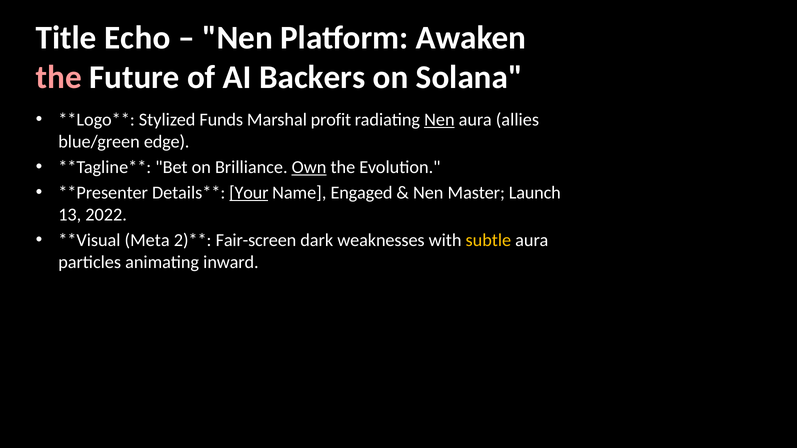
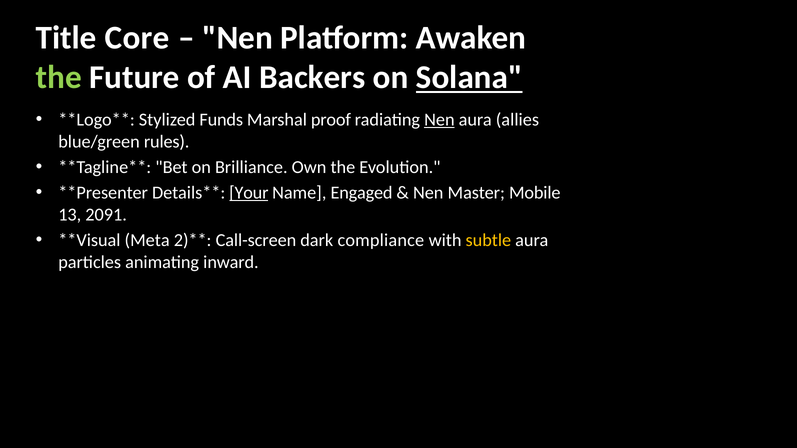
Echo: Echo -> Core
the at (59, 78) colour: pink -> light green
Solana underline: none -> present
profit: profit -> proof
edge: edge -> rules
Own underline: present -> none
Launch: Launch -> Mobile
2022: 2022 -> 2091
Fair-screen: Fair-screen -> Call-screen
weaknesses: weaknesses -> compliance
